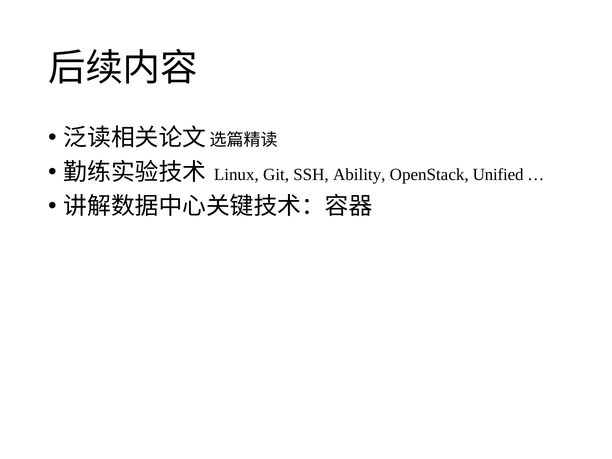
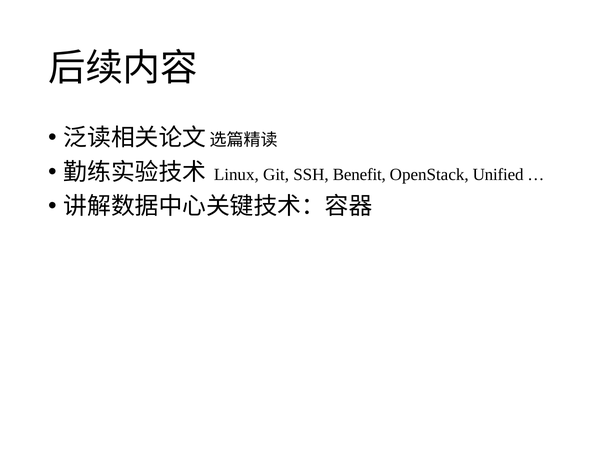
Ability: Ability -> Benefit
